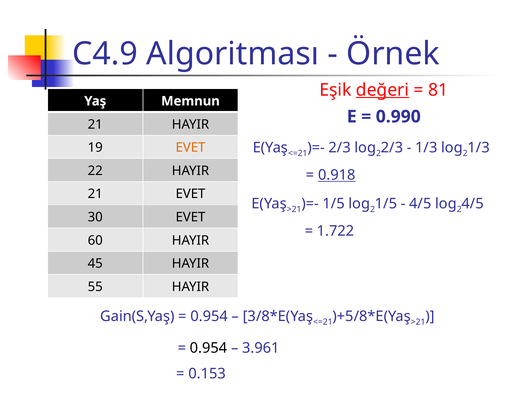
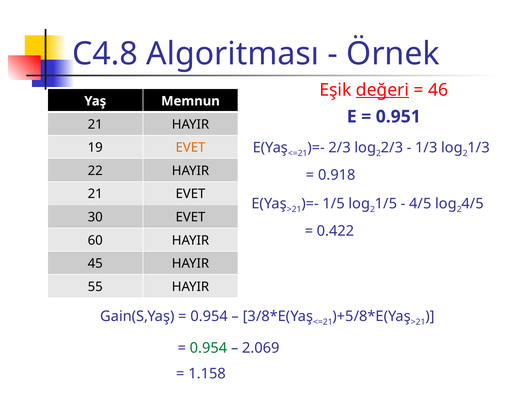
C4.9: C4.9 -> C4.8
81: 81 -> 46
0.990: 0.990 -> 0.951
0.918 underline: present -> none
1.722: 1.722 -> 0.422
0.954 at (209, 348) colour: black -> green
3.961: 3.961 -> 2.069
0.153: 0.153 -> 1.158
